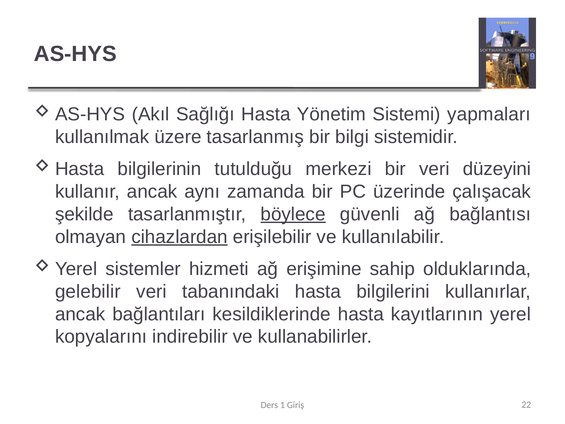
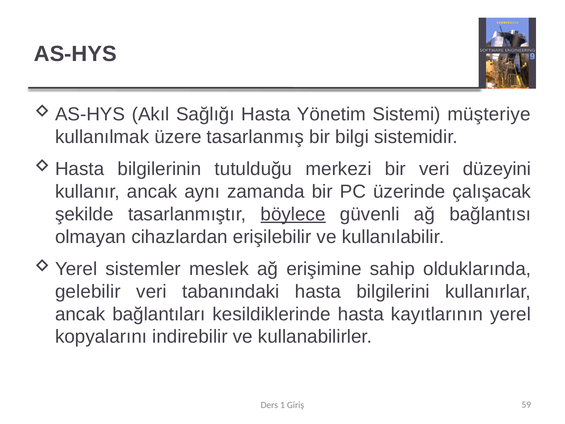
yapmaları: yapmaları -> müşteriye
cihazlardan underline: present -> none
hizmeti: hizmeti -> meslek
22: 22 -> 59
